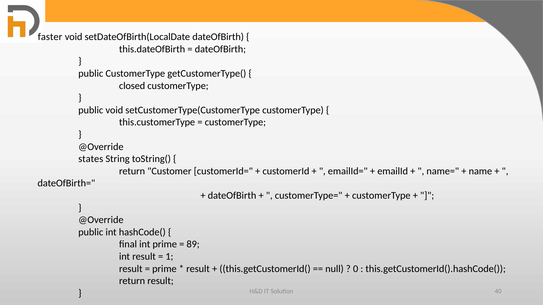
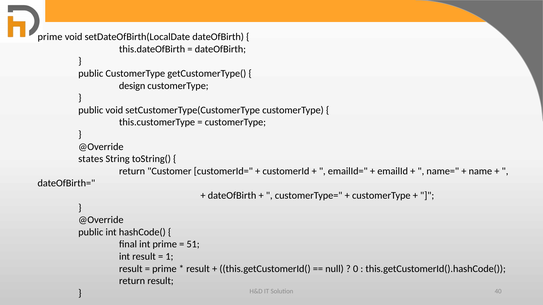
faster at (50, 37): faster -> prime
closed: closed -> design
89: 89 -> 51
